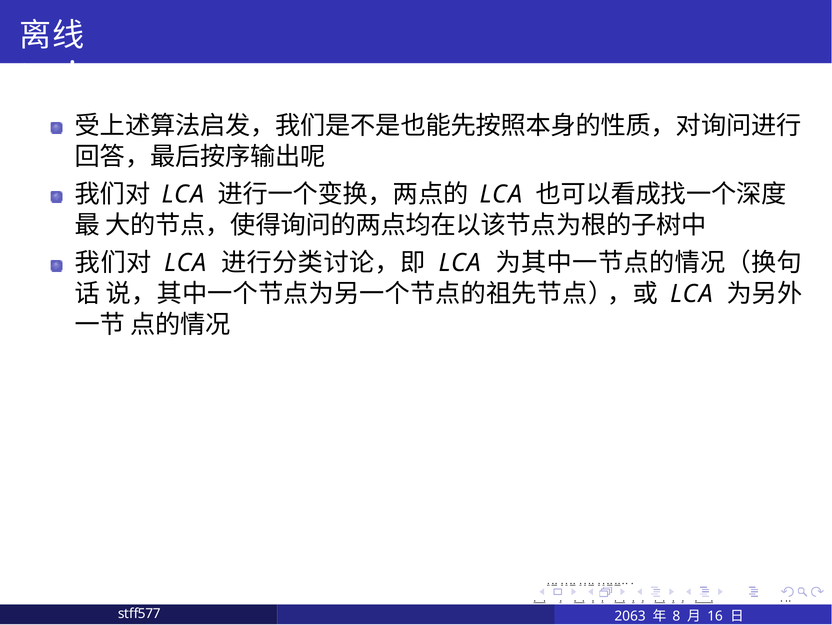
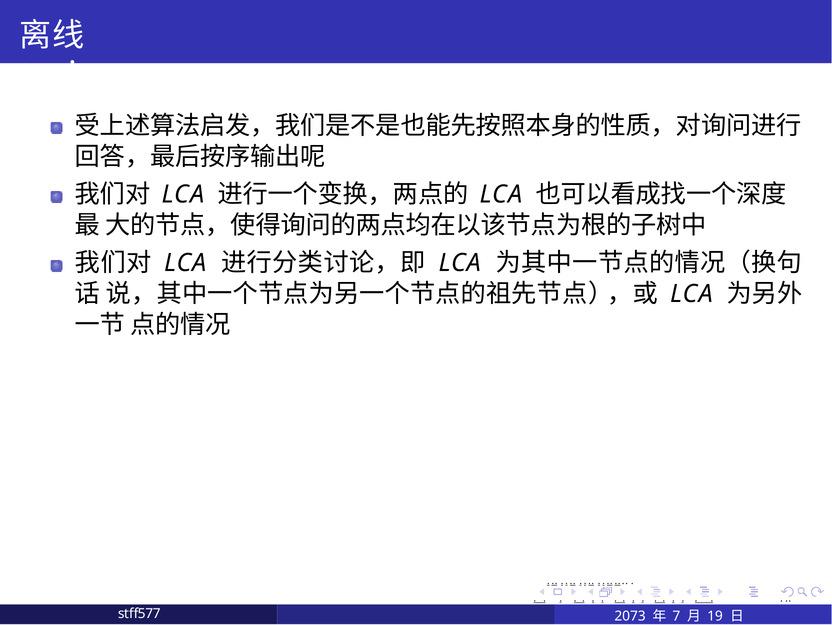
2063: 2063 -> 2073
8: 8 -> 7
16: 16 -> 19
